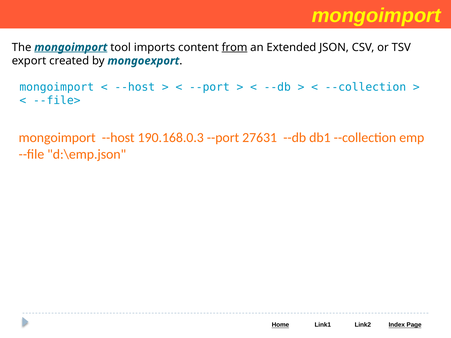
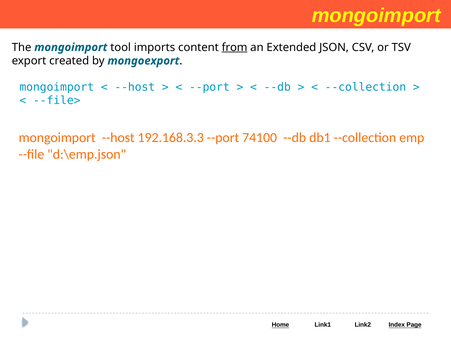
mongoimport at (71, 47) underline: present -> none
190.168.0.3: 190.168.0.3 -> 192.168.3.3
27631: 27631 -> 74100
